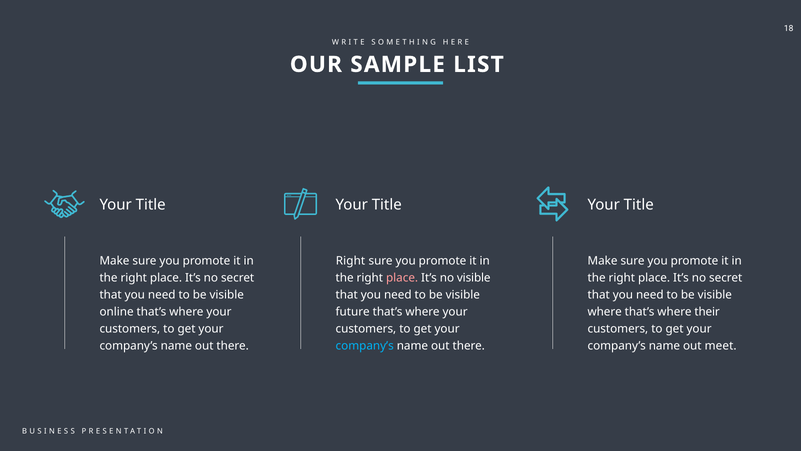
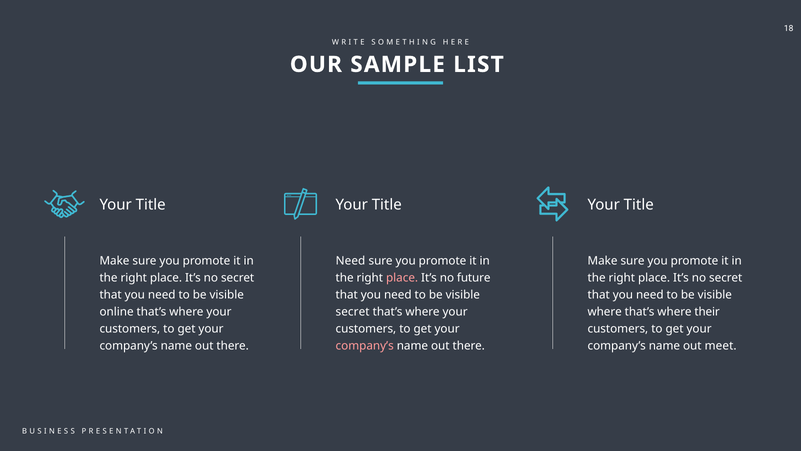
Right at (350, 261): Right -> Need
no visible: visible -> future
future at (353, 312): future -> secret
company’s at (365, 346) colour: light blue -> pink
